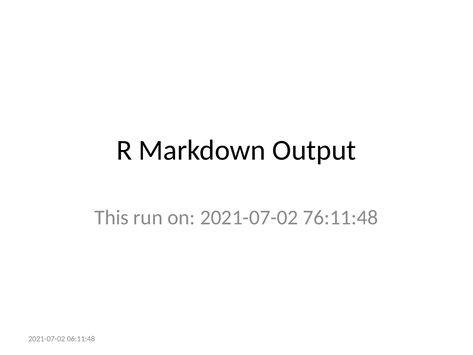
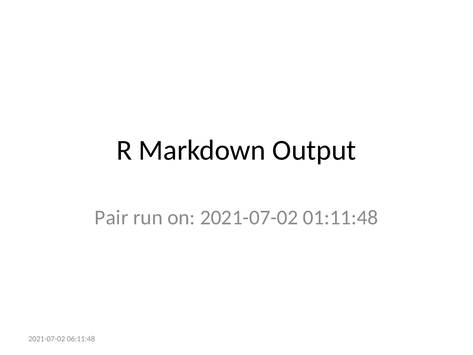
This: This -> Pair
76:11:48: 76:11:48 -> 01:11:48
